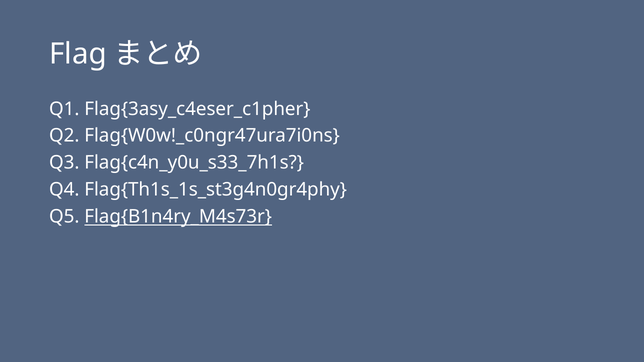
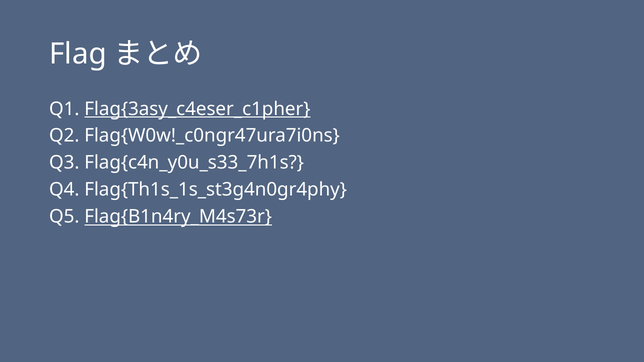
Flag{3asy_c4eser_c1pher underline: none -> present
